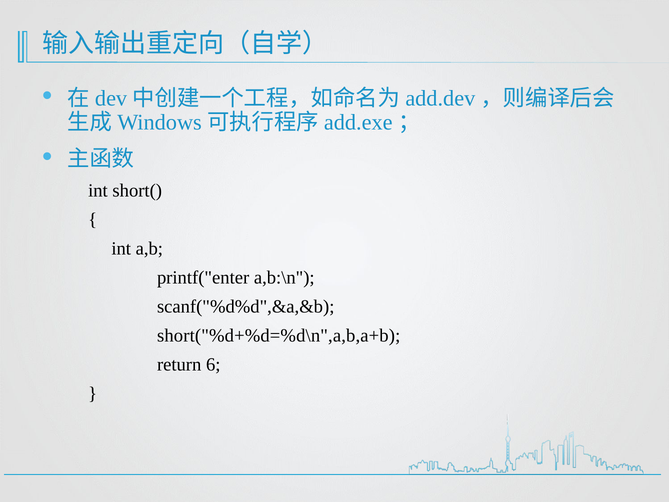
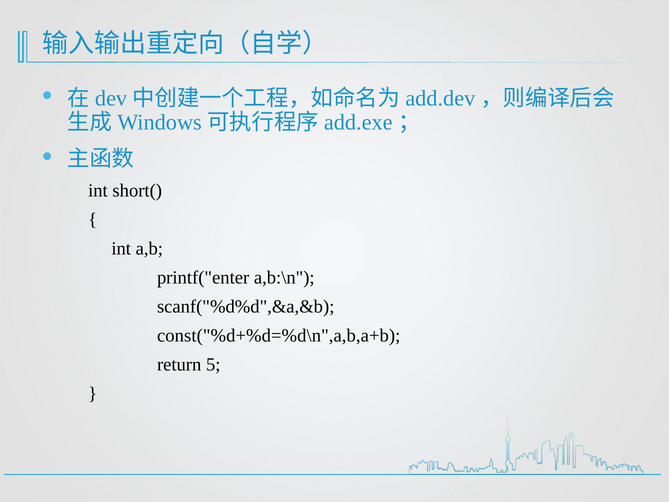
short("%d+%d=%d\n",a,b,a+b: short("%d+%d=%d\n",a,b,a+b -> const("%d+%d=%d\n",a,b,a+b
6: 6 -> 5
